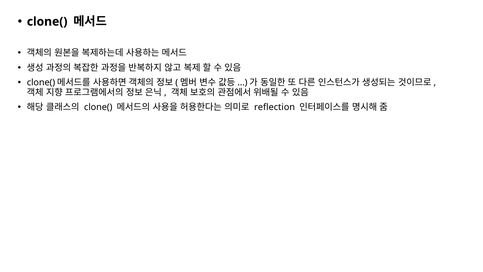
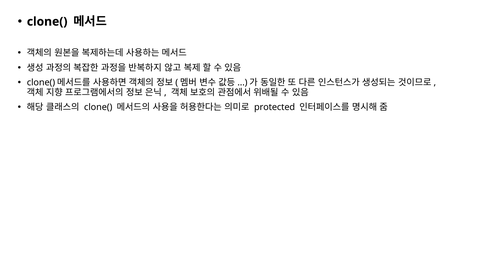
reflection: reflection -> protected
